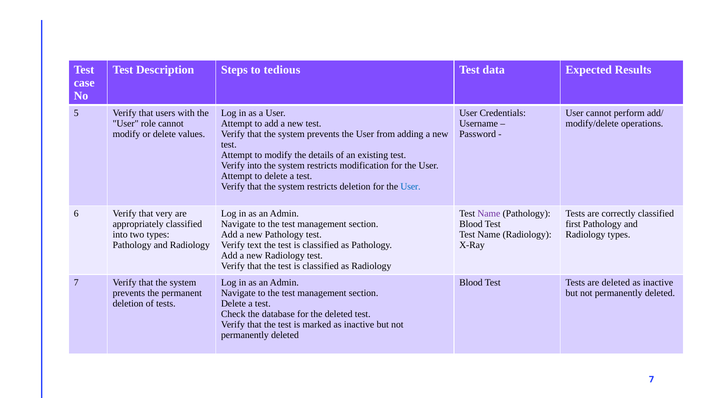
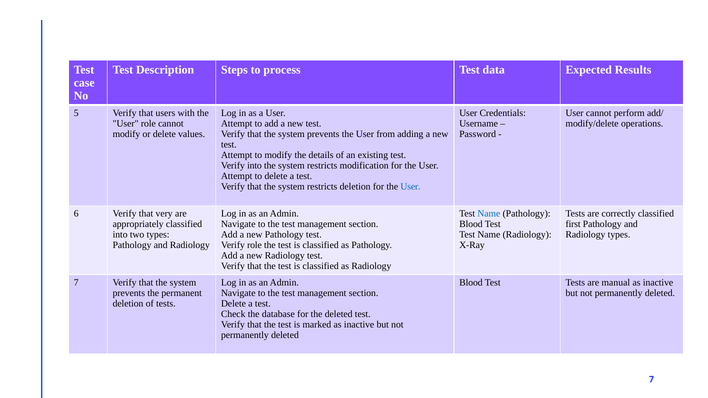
tedious: tedious -> process
Name at (489, 214) colour: purple -> blue
Verify text: text -> role
are deleted: deleted -> manual
